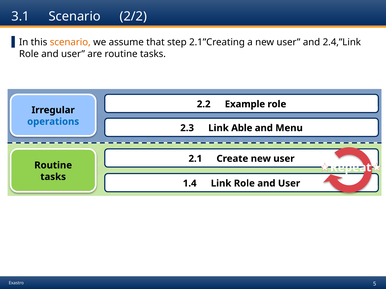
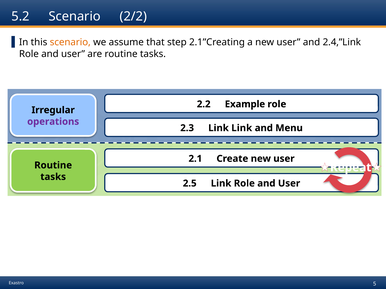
3.1: 3.1 -> 5.2
operations colour: blue -> purple
Link Able: Able -> Link
1.4: 1.4 -> 2.5
